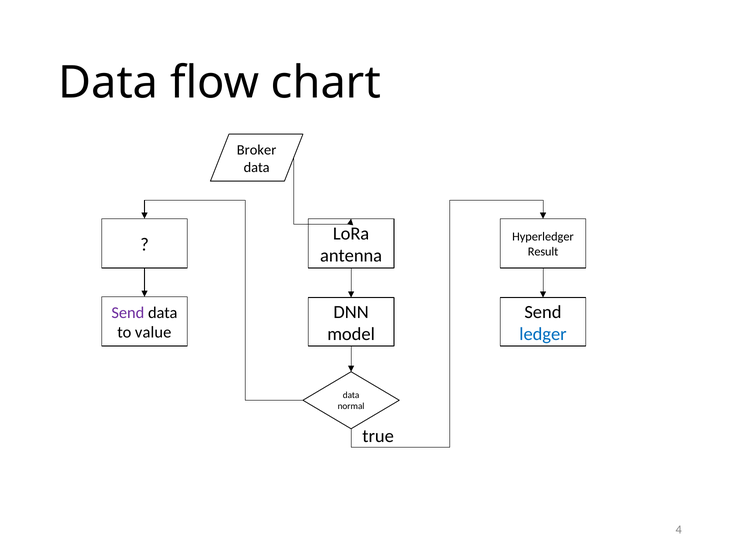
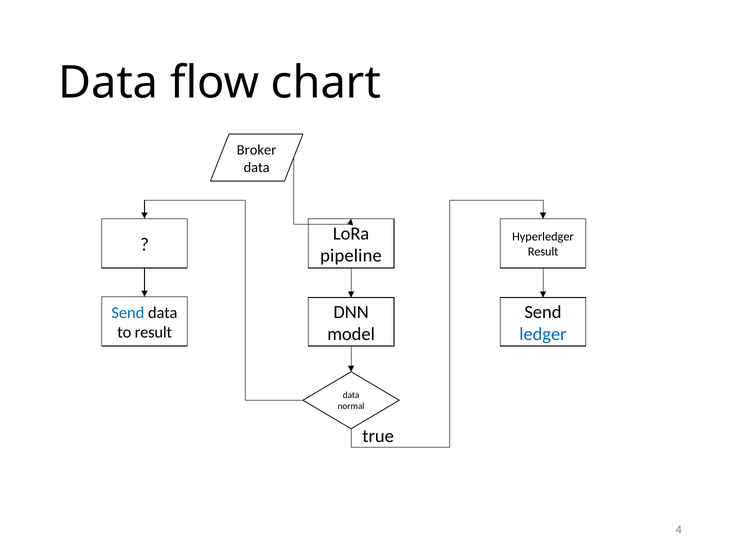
antenna: antenna -> pipeline
Send at (128, 313) colour: purple -> blue
to value: value -> result
